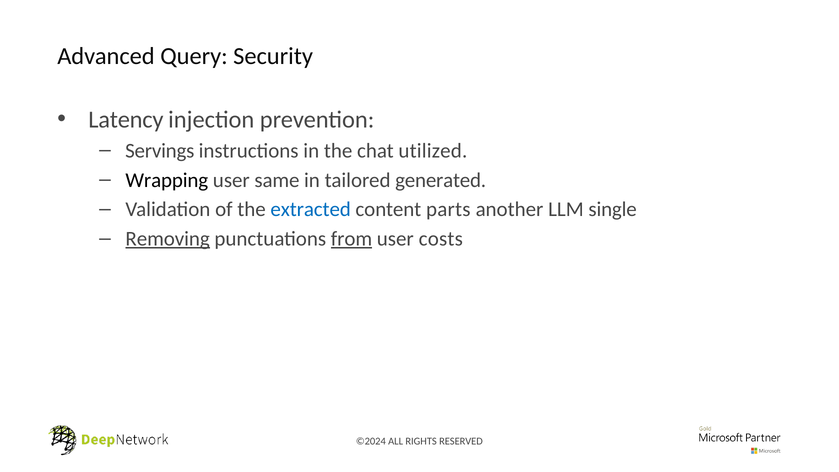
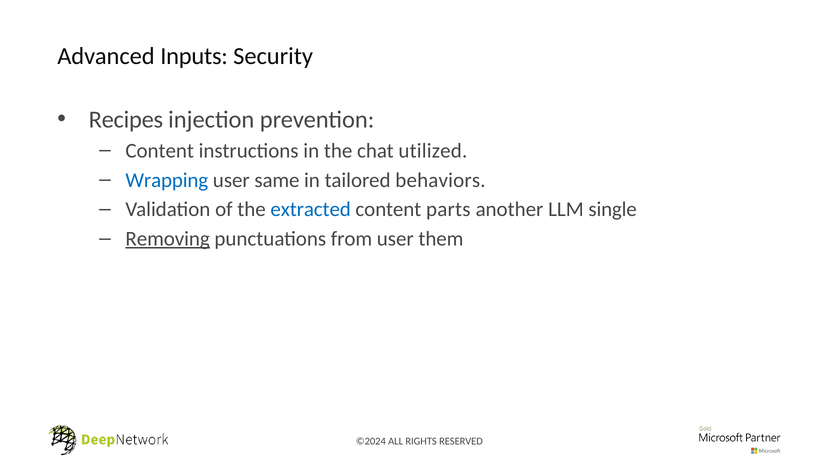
Query: Query -> Inputs
Latency: Latency -> Recipes
Servings at (160, 151): Servings -> Content
Wrapping colour: black -> blue
generated: generated -> behaviors
from underline: present -> none
costs: costs -> them
